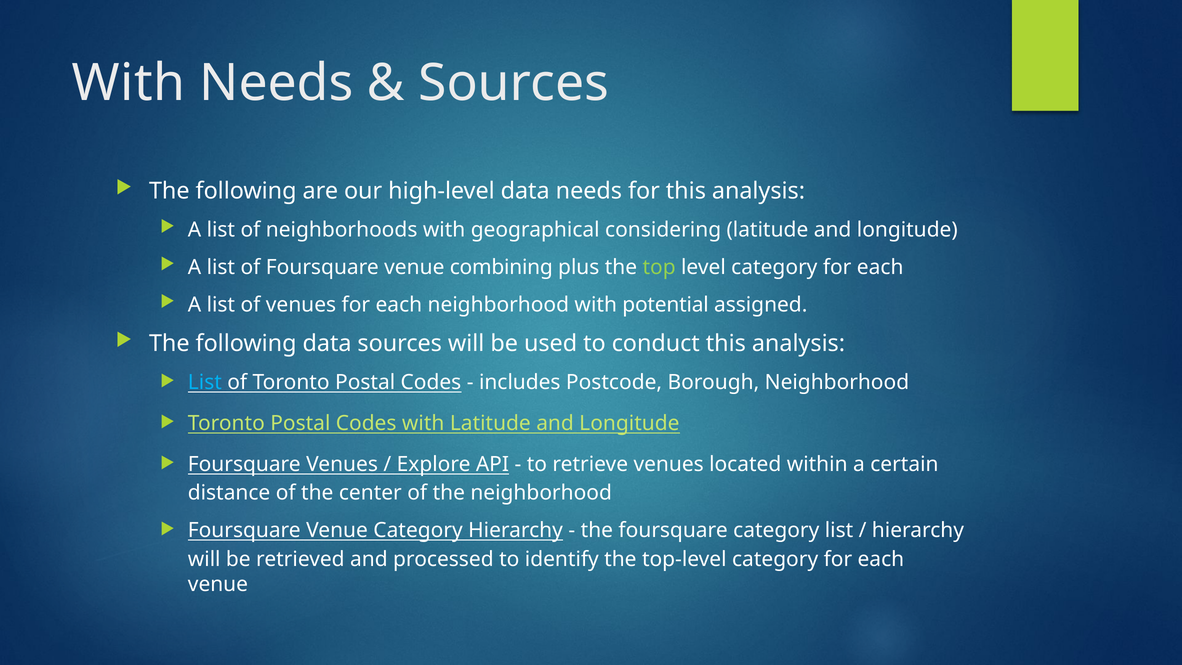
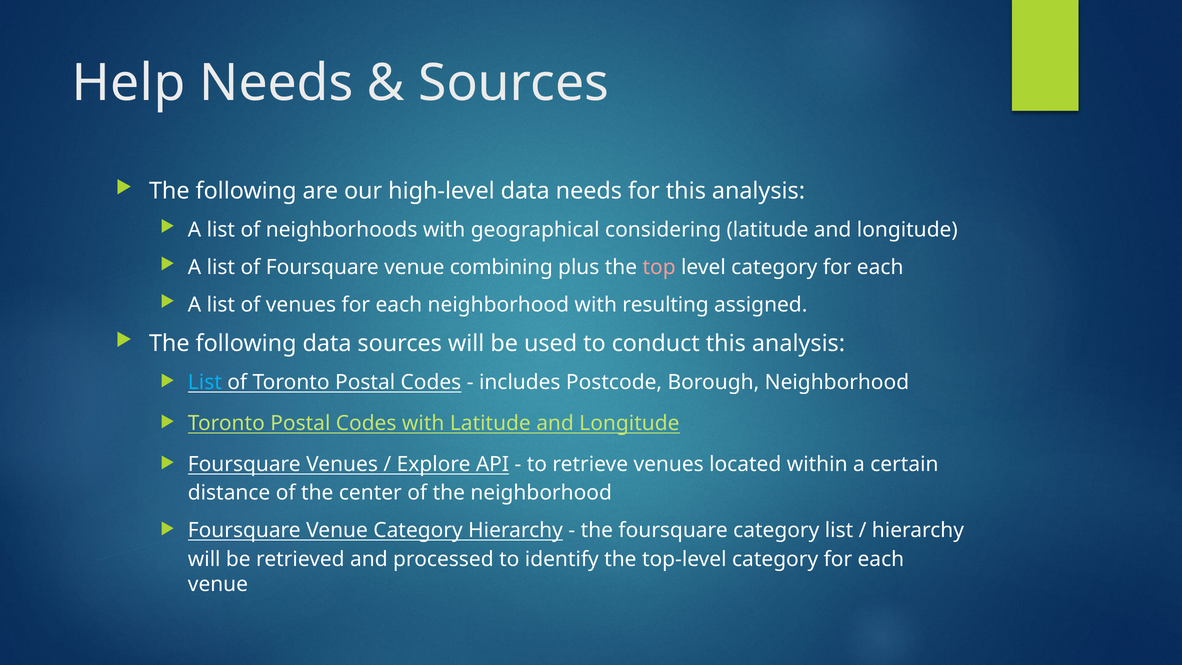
With at (128, 83): With -> Help
top colour: light green -> pink
potential: potential -> resulting
